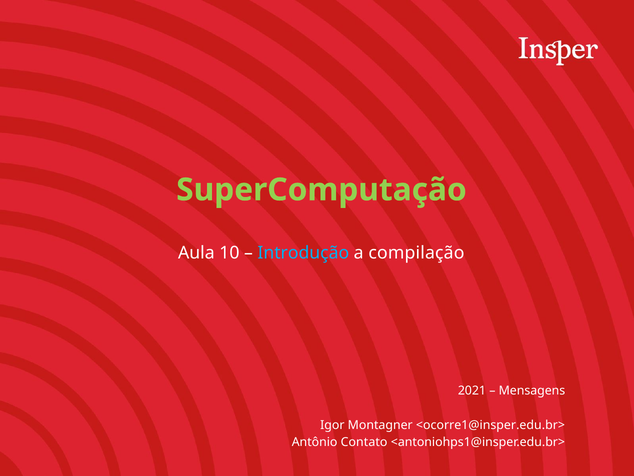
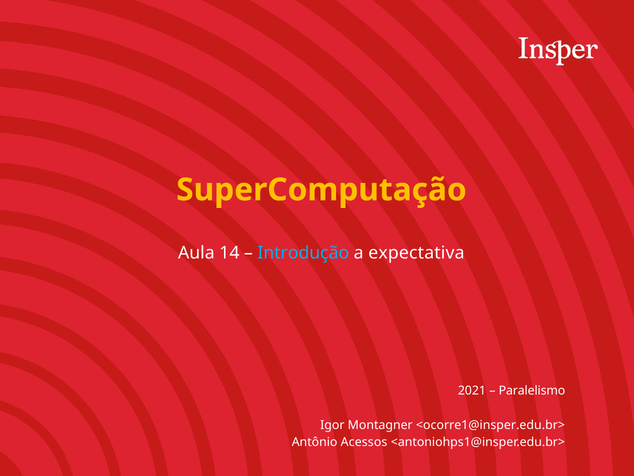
SuperComputação colour: light green -> yellow
10: 10 -> 14
compilação: compilação -> expectativa
Mensagens: Mensagens -> Paralelismo
Contato: Contato -> Acessos
